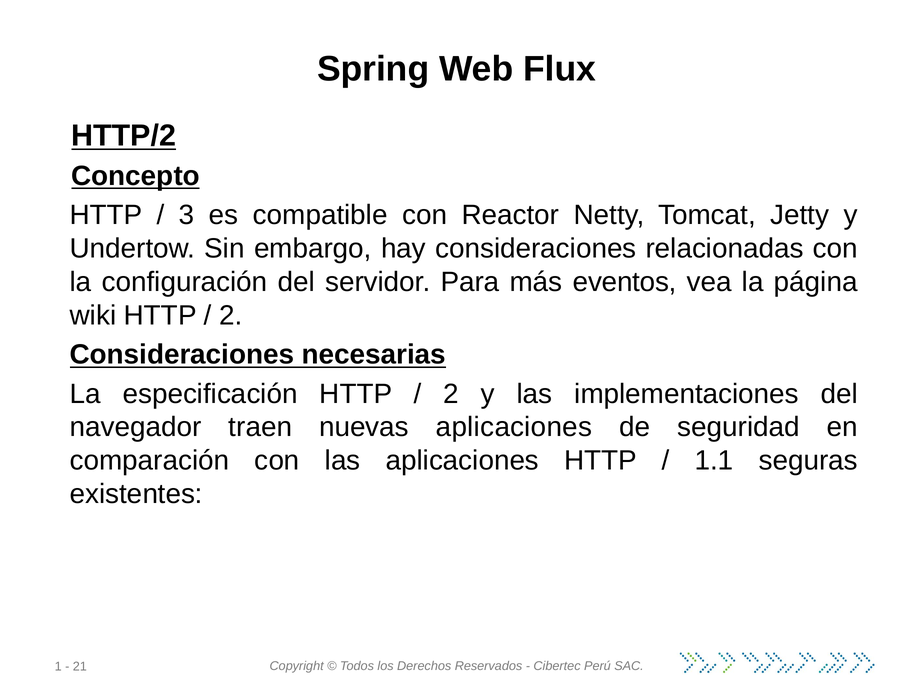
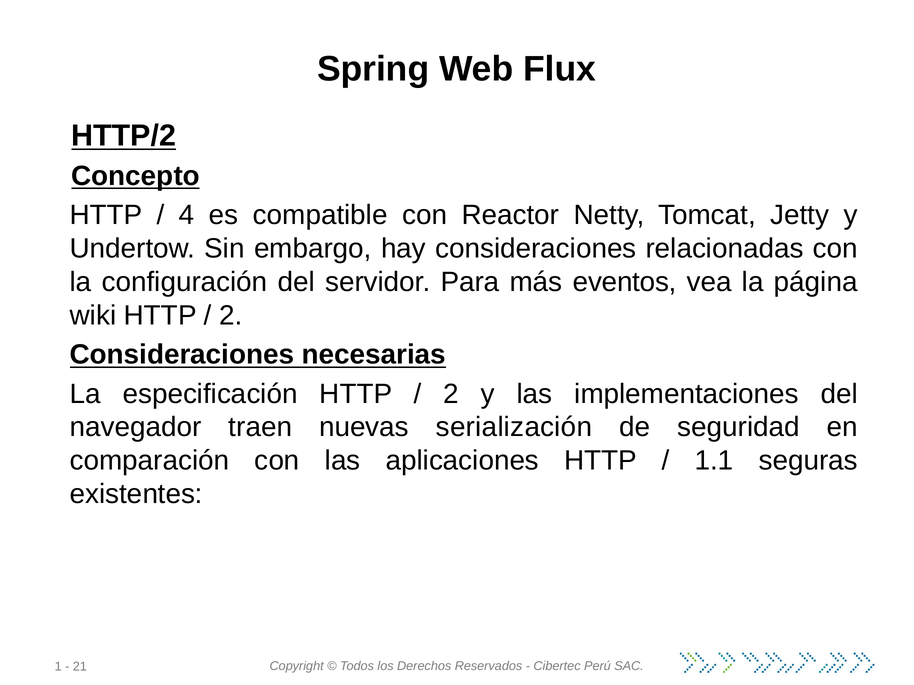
3: 3 -> 4
nuevas aplicaciones: aplicaciones -> serialización
